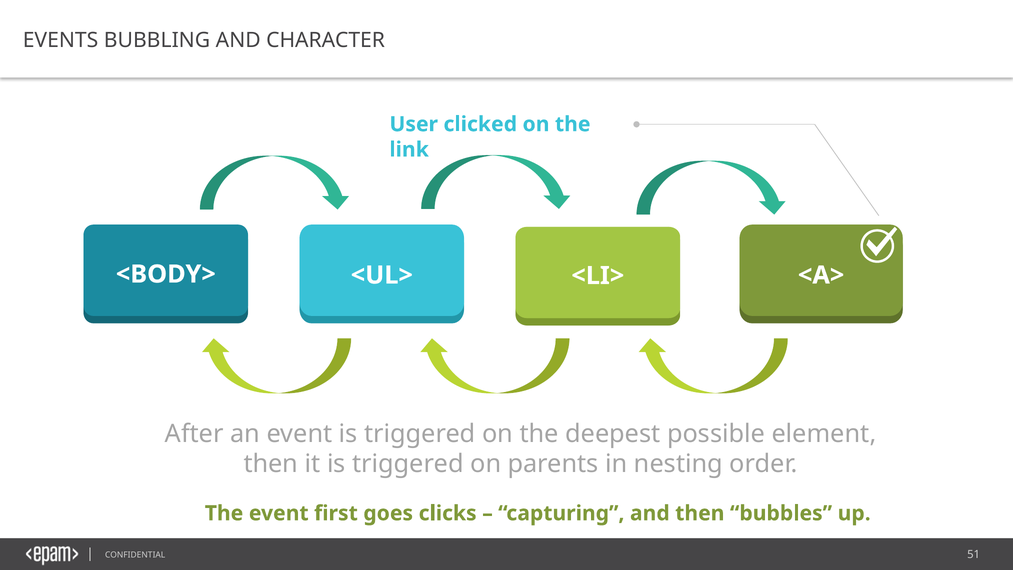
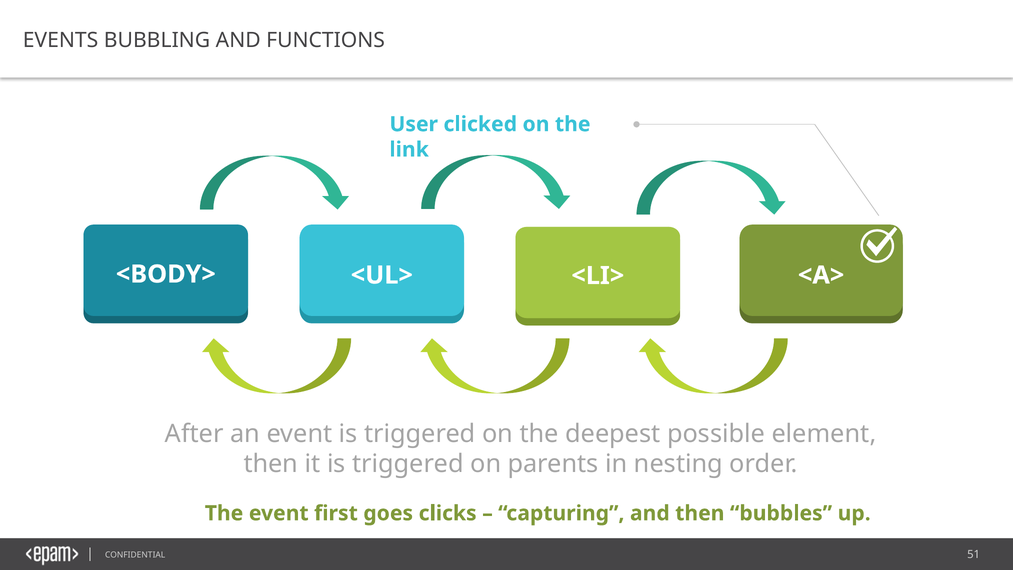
CHARACTER: CHARACTER -> FUNCTIONS
